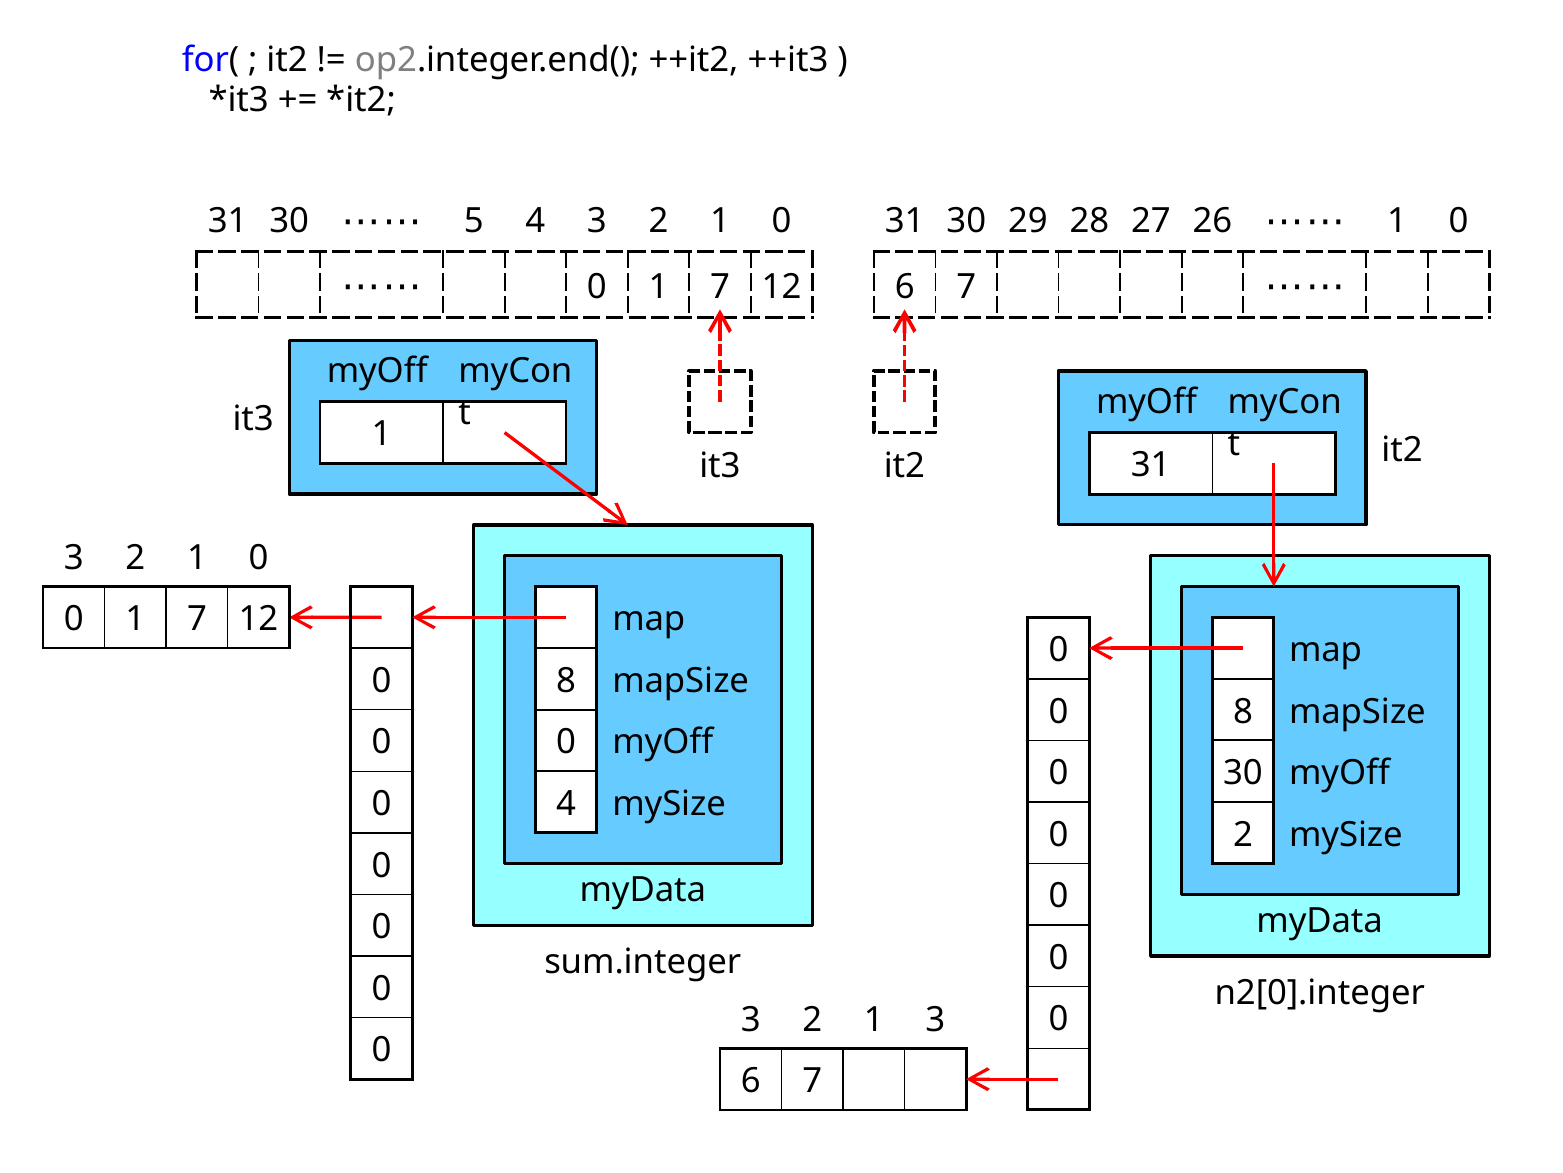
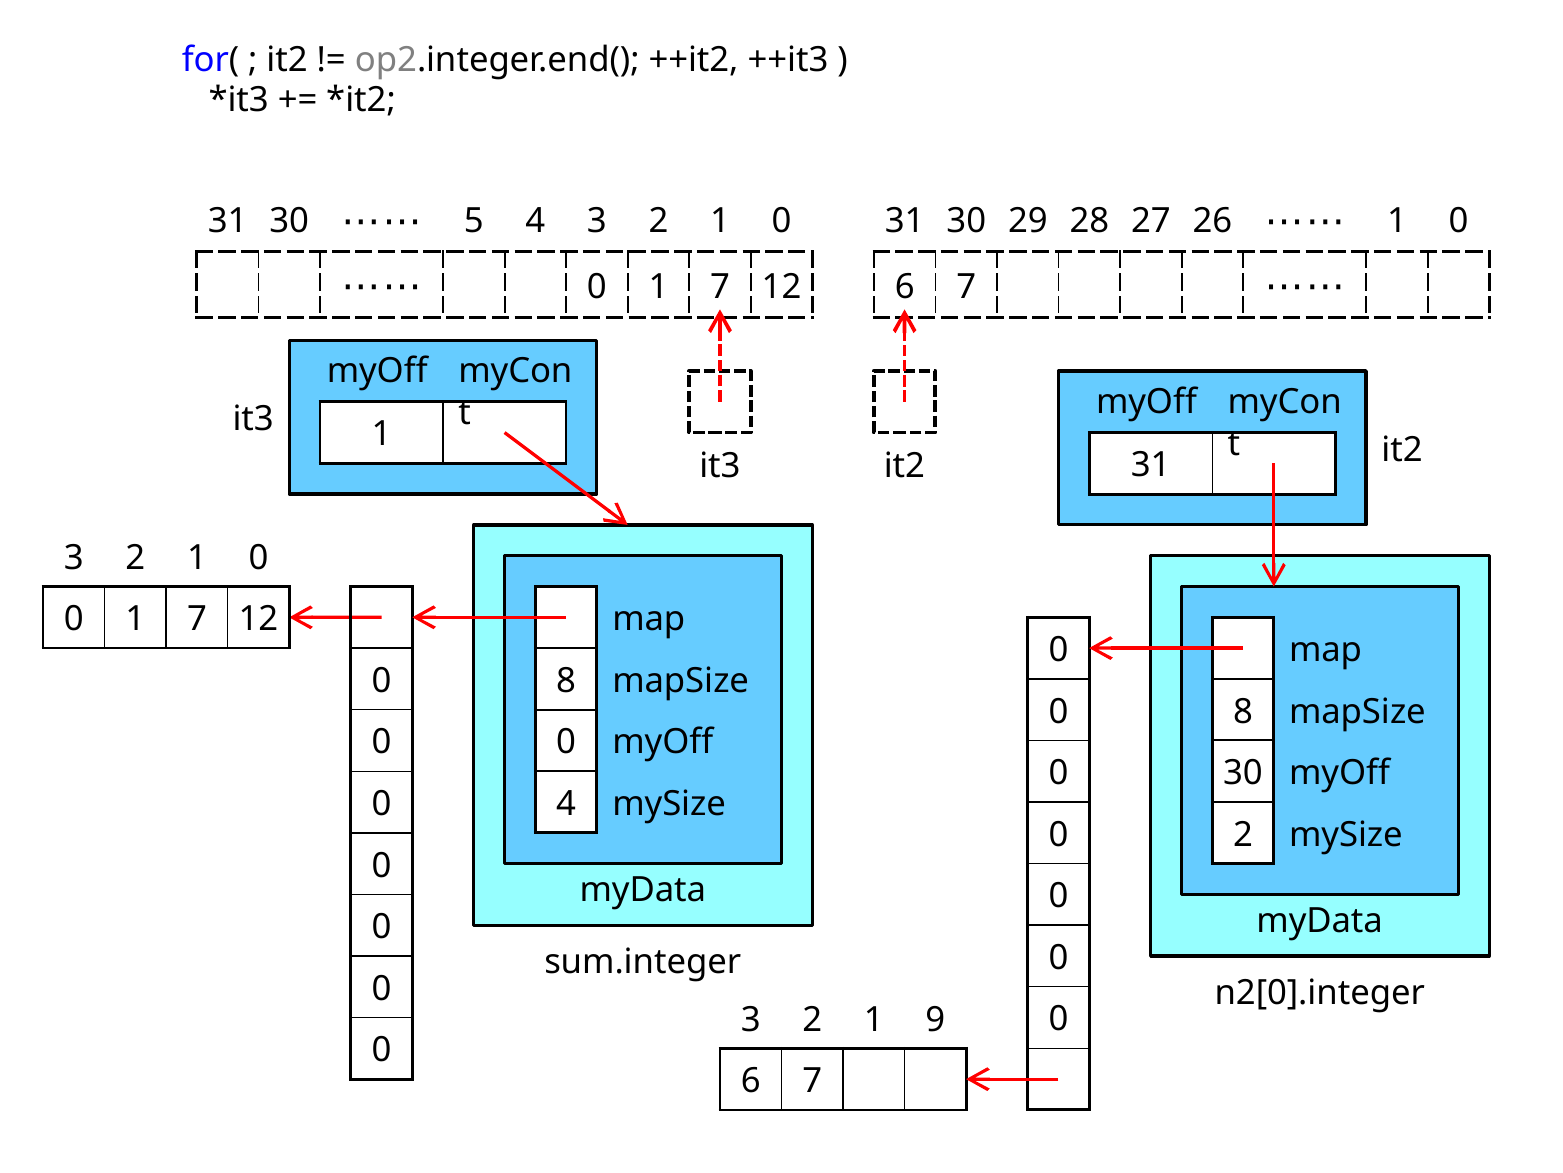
1 3: 3 -> 9
